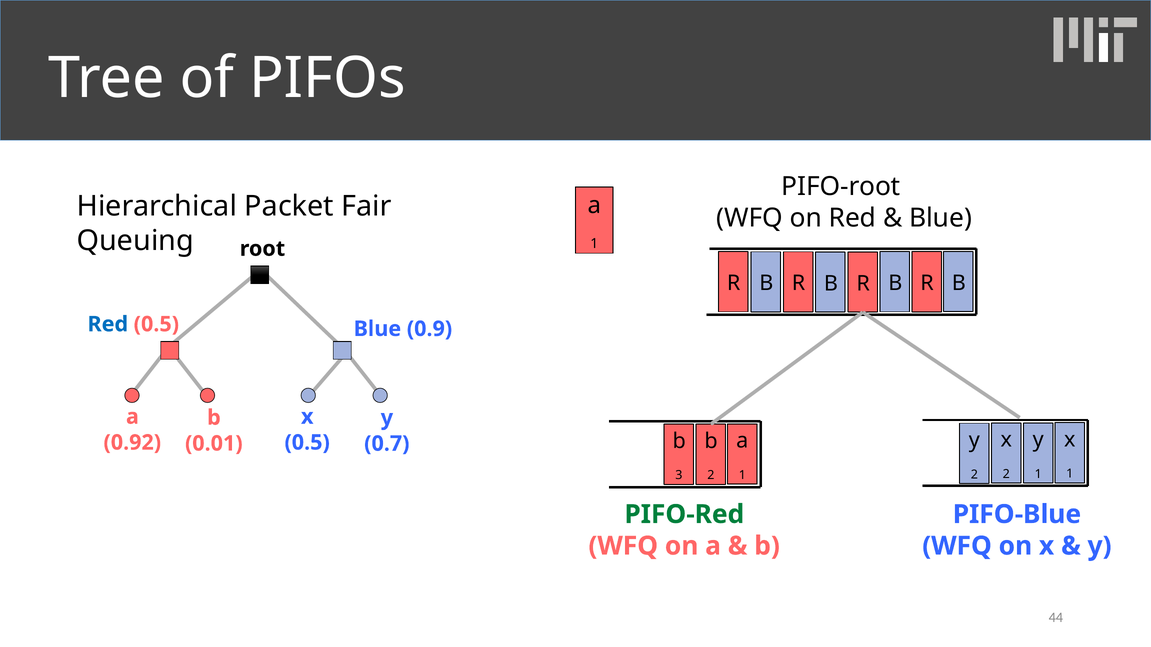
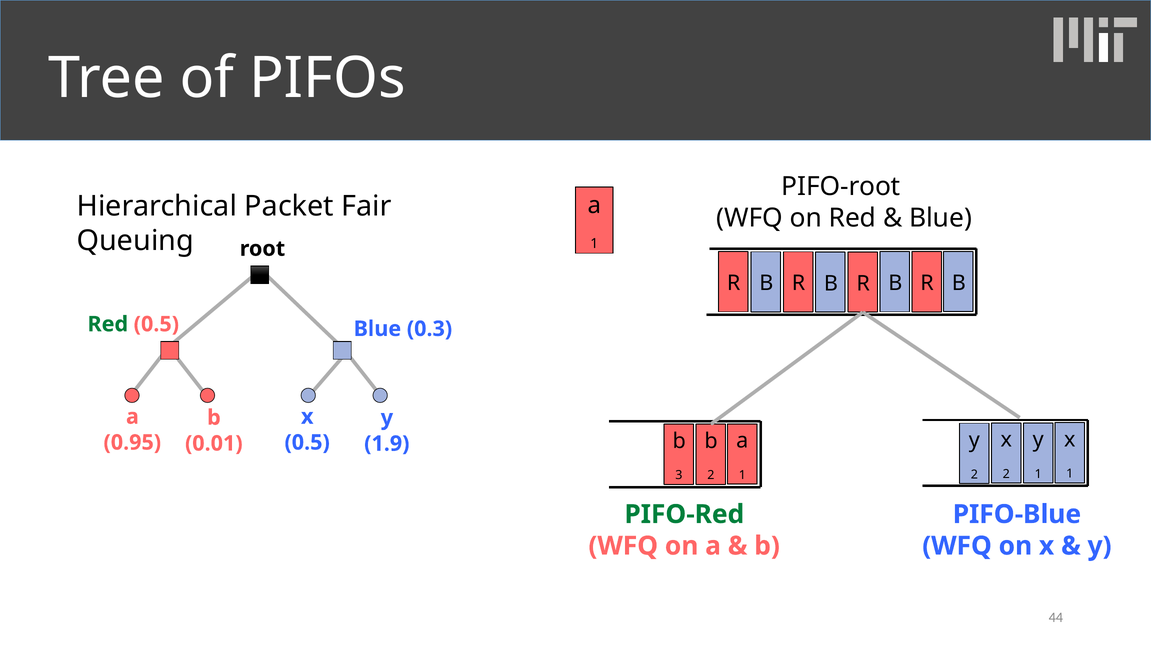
Red at (108, 324) colour: blue -> green
0.9: 0.9 -> 0.3
0.92: 0.92 -> 0.95
0.7: 0.7 -> 1.9
